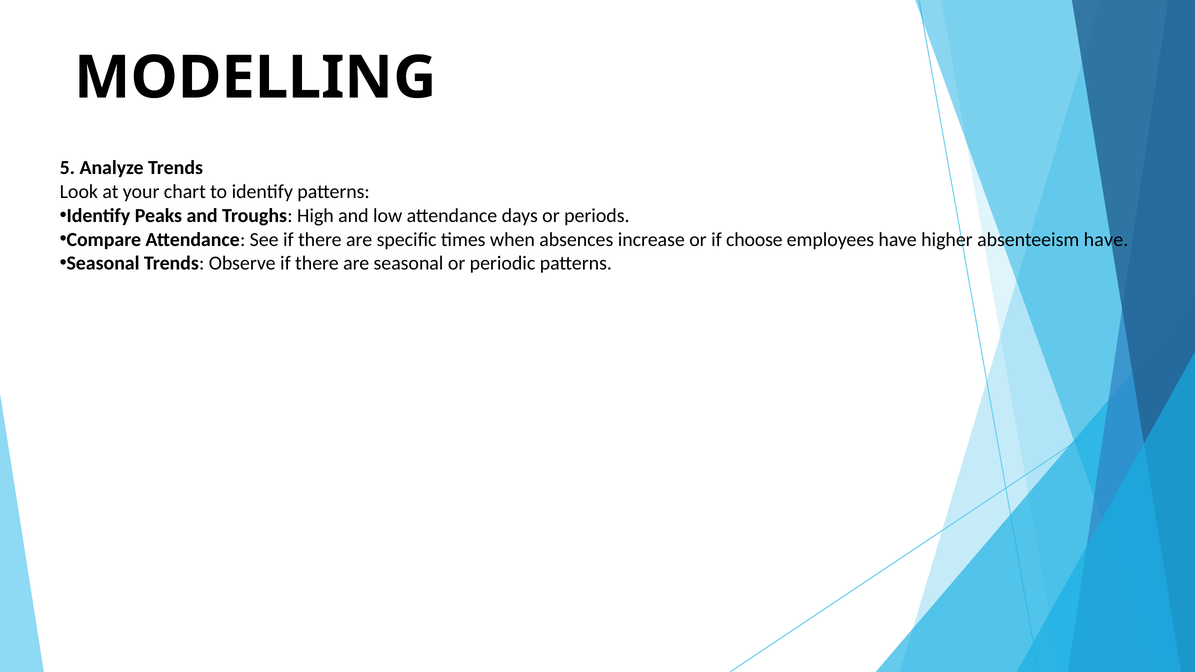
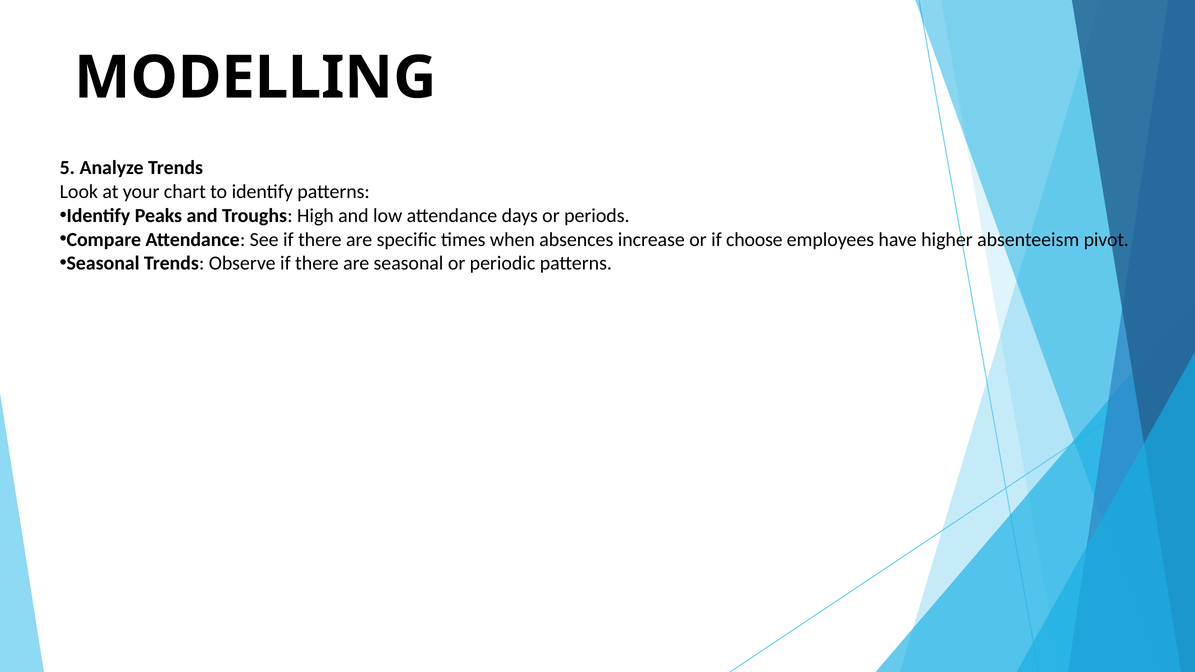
absenteeism have: have -> pivot
